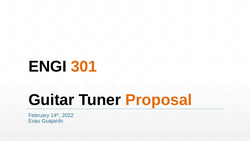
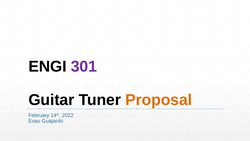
301 colour: orange -> purple
